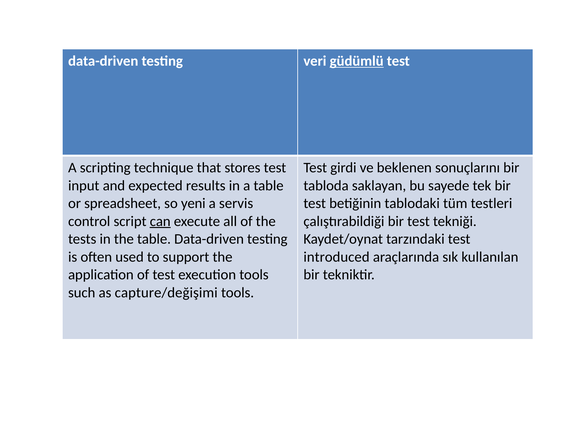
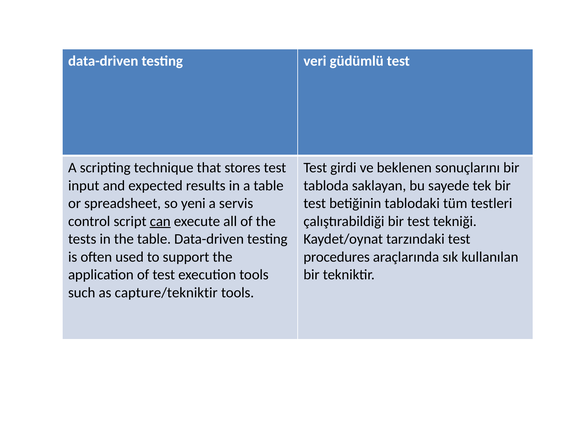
güdümlü underline: present -> none
introduced: introduced -> procedures
capture/değişimi: capture/değişimi -> capture/tekniktir
